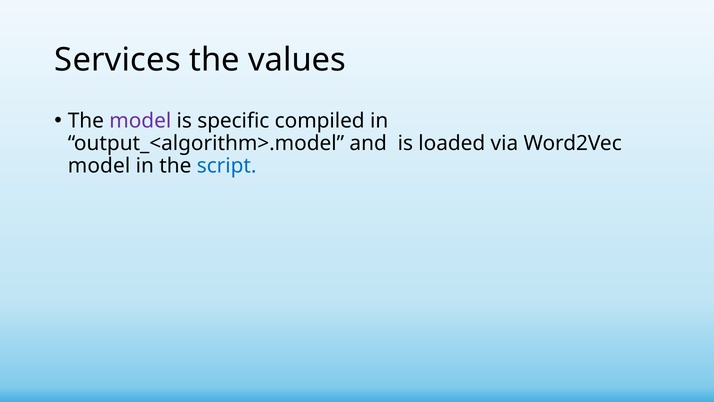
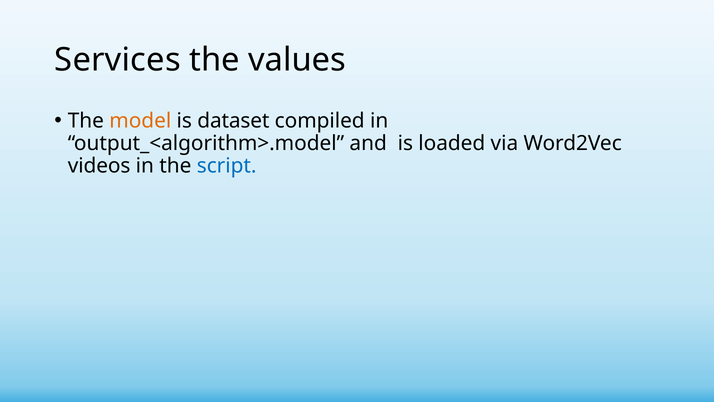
model at (140, 121) colour: purple -> orange
specific: specific -> dataset
model at (99, 166): model -> videos
